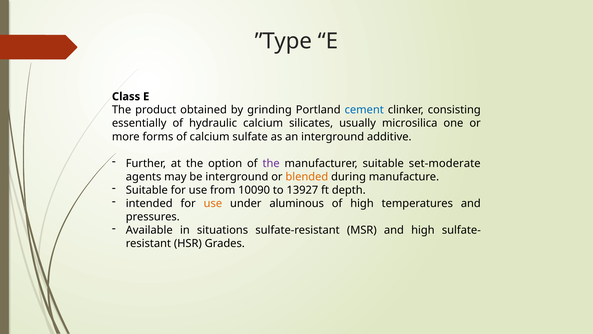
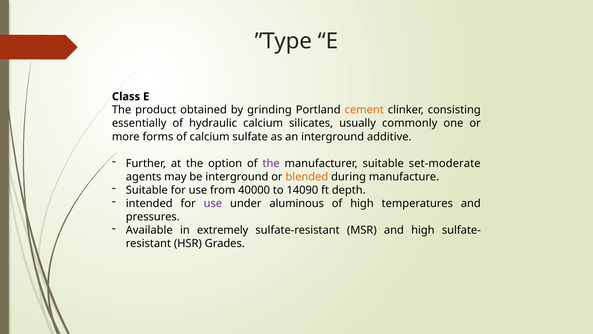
cement colour: blue -> orange
microsilica: microsilica -> commonly
10090: 10090 -> 40000
13927: 13927 -> 14090
use at (213, 203) colour: orange -> purple
situations: situations -> extremely
